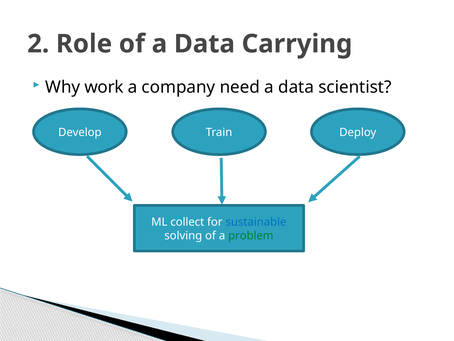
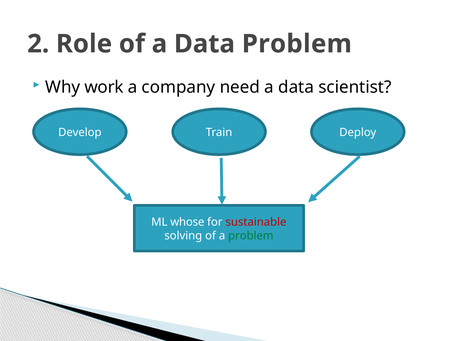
Data Carrying: Carrying -> Problem
collect: collect -> whose
sustainable colour: blue -> red
